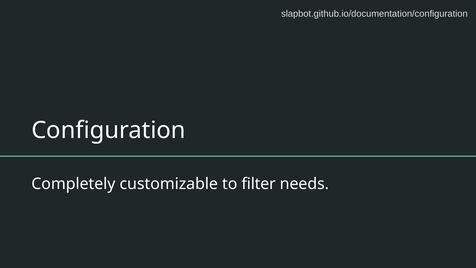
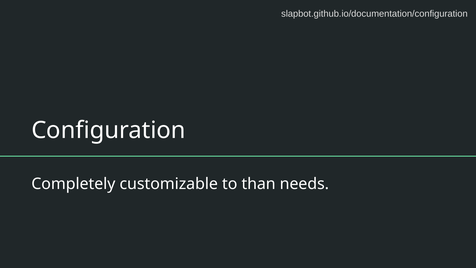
filter: filter -> than
